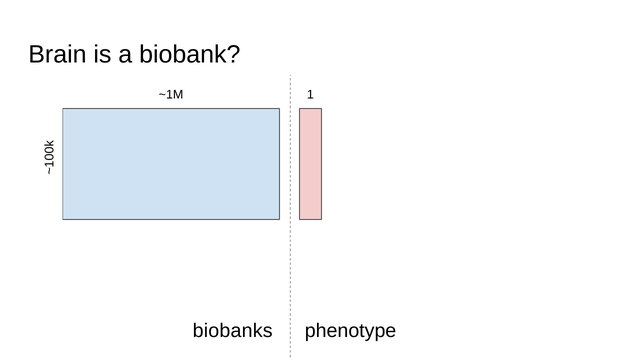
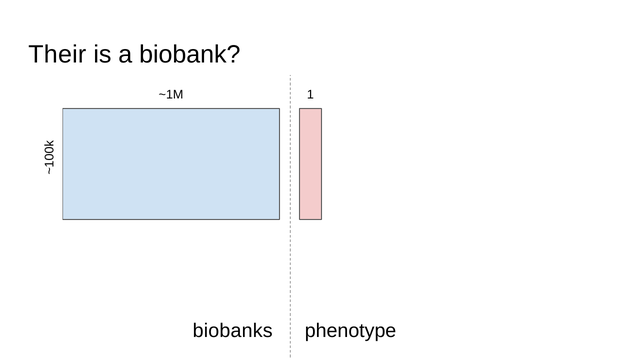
Brain: Brain -> Their
